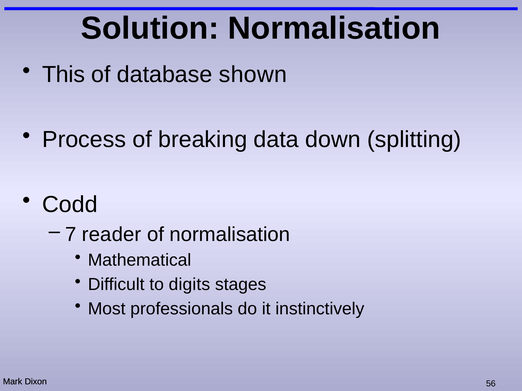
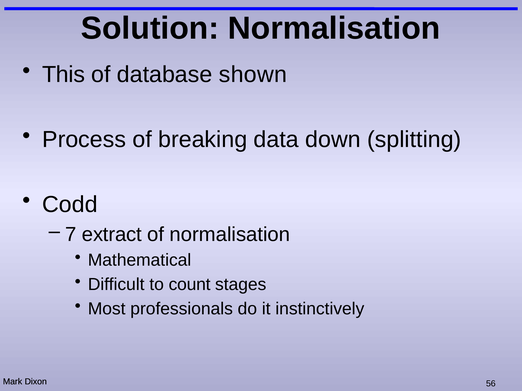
reader: reader -> extract
digits: digits -> count
